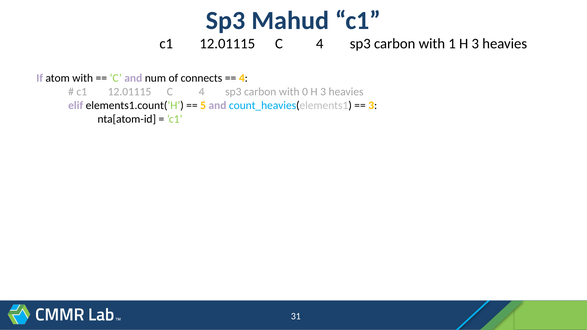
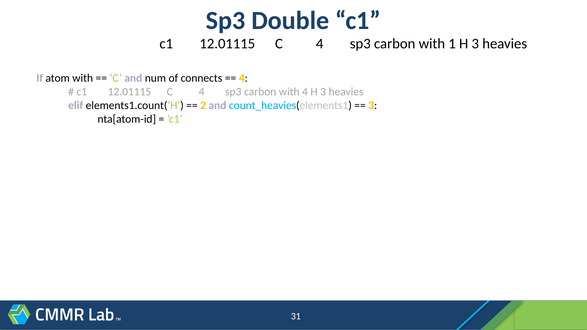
Mahud: Mahud -> Double
with 0: 0 -> 4
5: 5 -> 2
